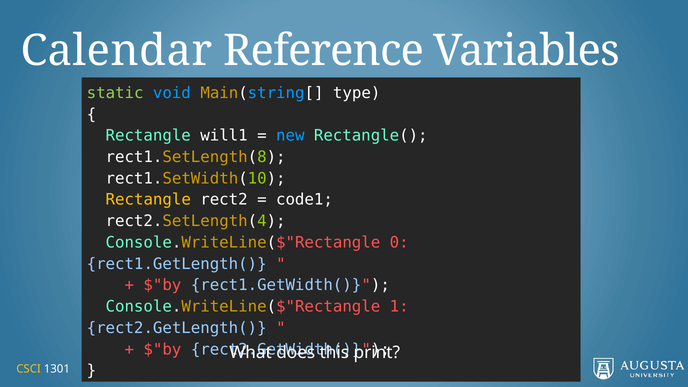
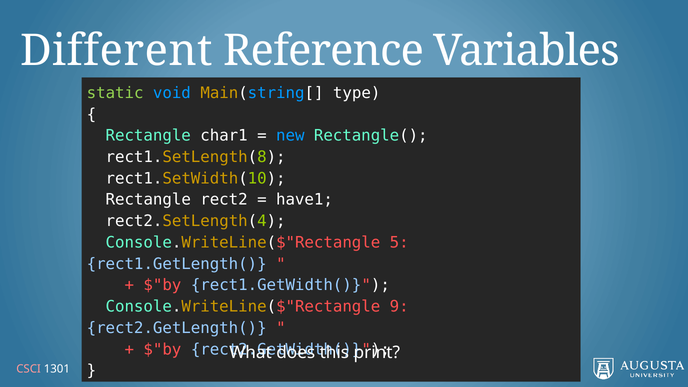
Calendar: Calendar -> Different
will1: will1 -> char1
Rectangle at (148, 200) colour: yellow -> white
code1: code1 -> have1
0: 0 -> 5
1: 1 -> 9
CSCI colour: yellow -> pink
